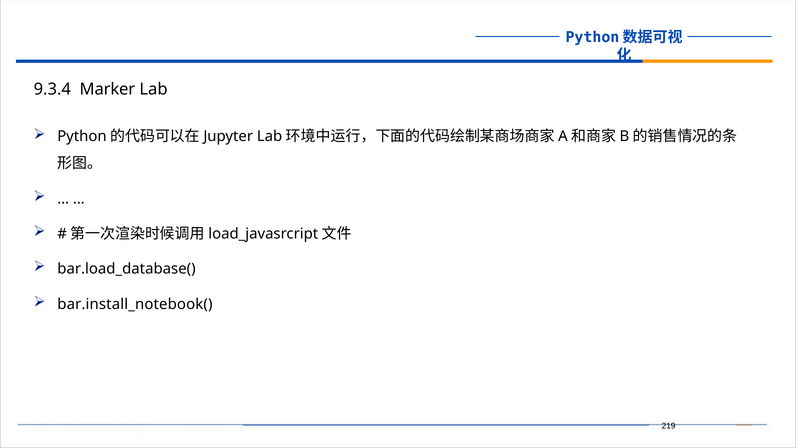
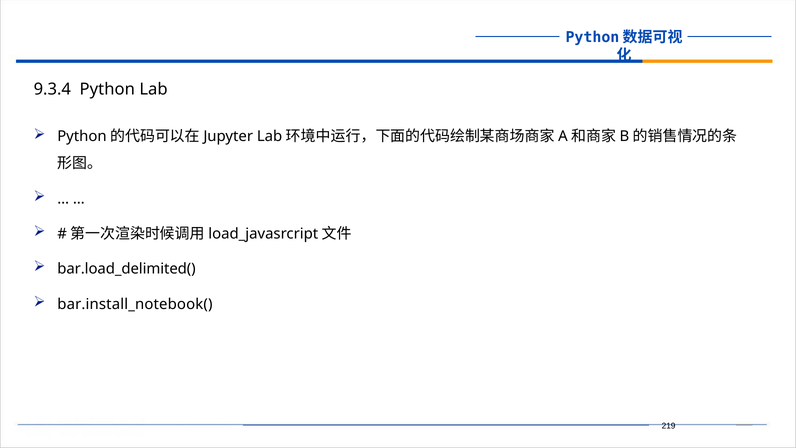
Marker: Marker -> Python
bar.load_database(: bar.load_database( -> bar.load_delimited(
